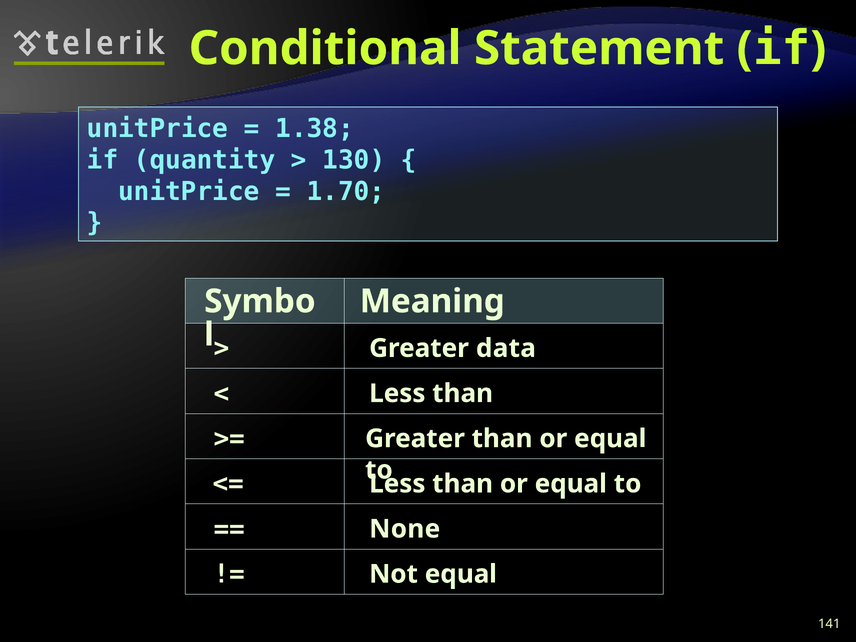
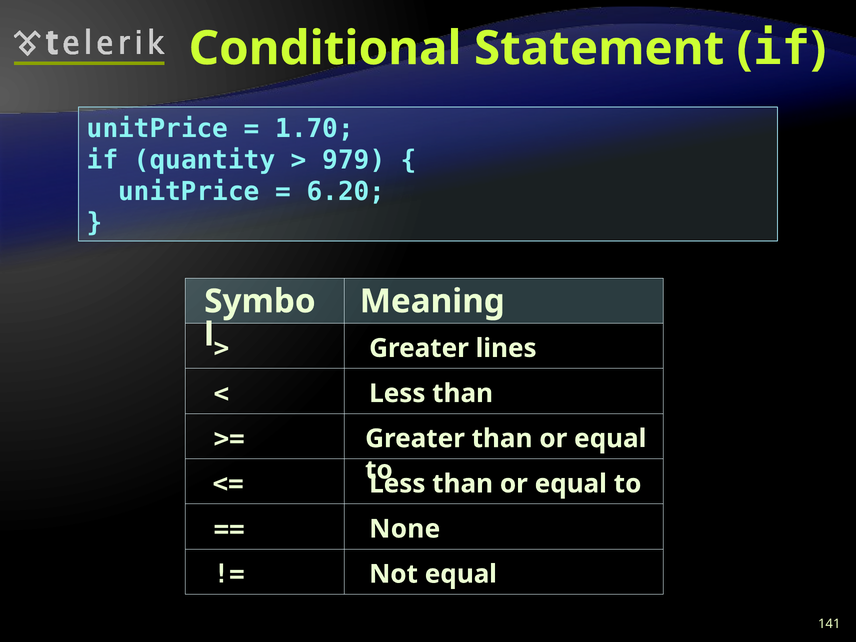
1.38: 1.38 -> 1.70
130: 130 -> 979
1.70: 1.70 -> 6.20
data: data -> lines
